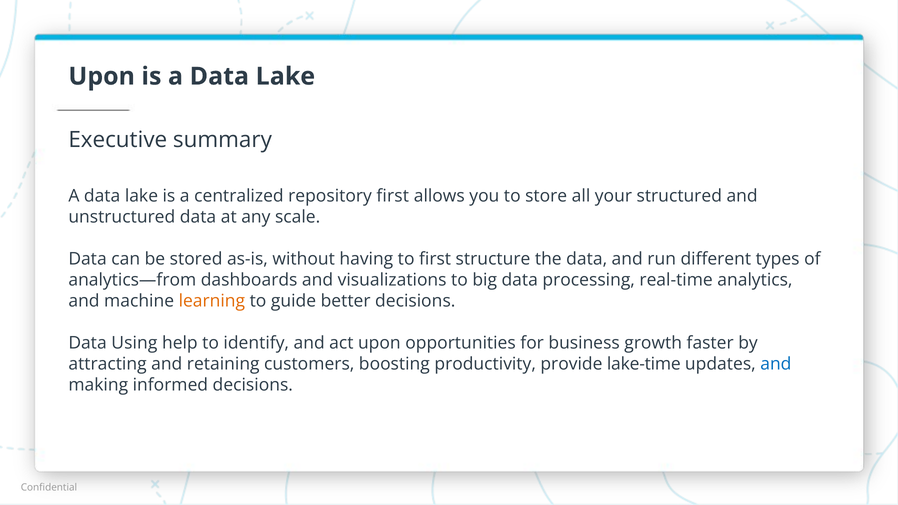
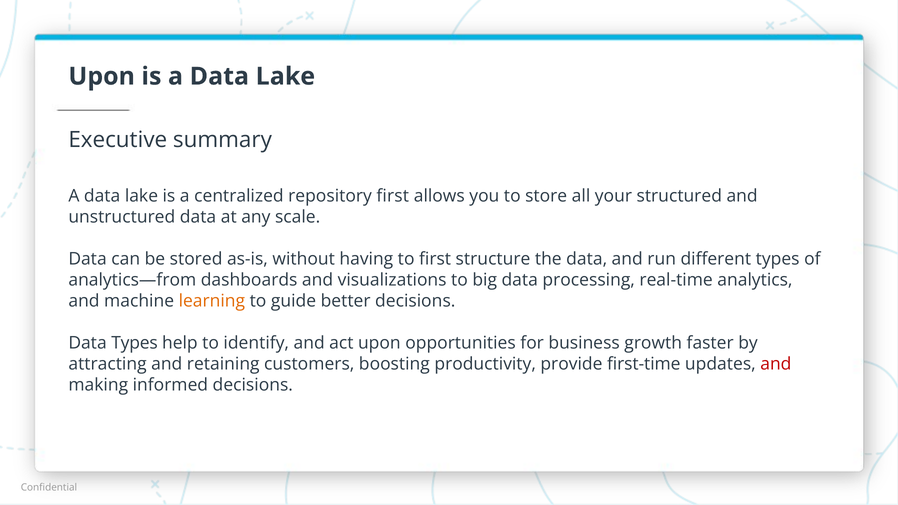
Data Using: Using -> Types
lake-time: lake-time -> first-time
and at (776, 364) colour: blue -> red
